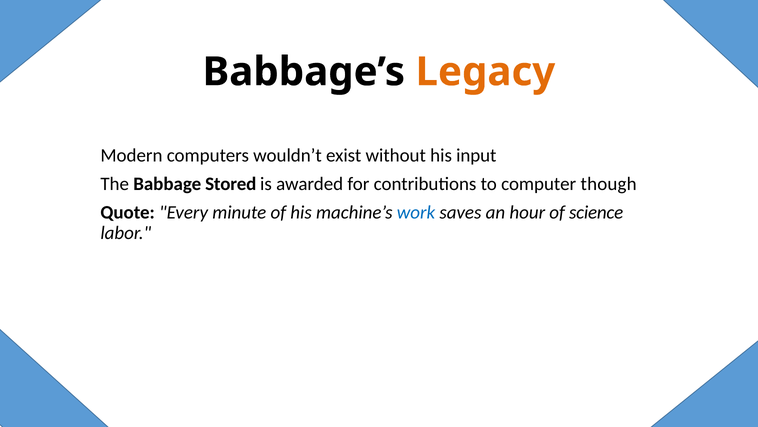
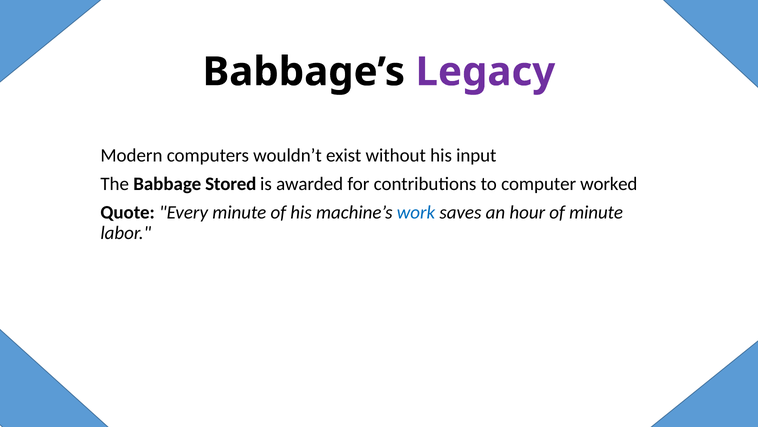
Legacy colour: orange -> purple
though: though -> worked
of science: science -> minute
